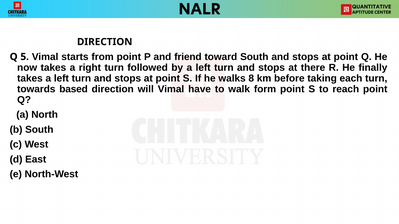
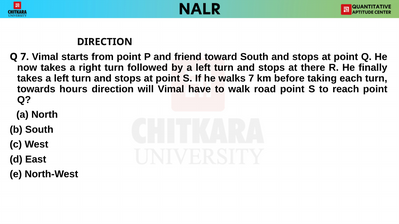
Q 5: 5 -> 7
walks 8: 8 -> 7
based: based -> hours
form: form -> road
